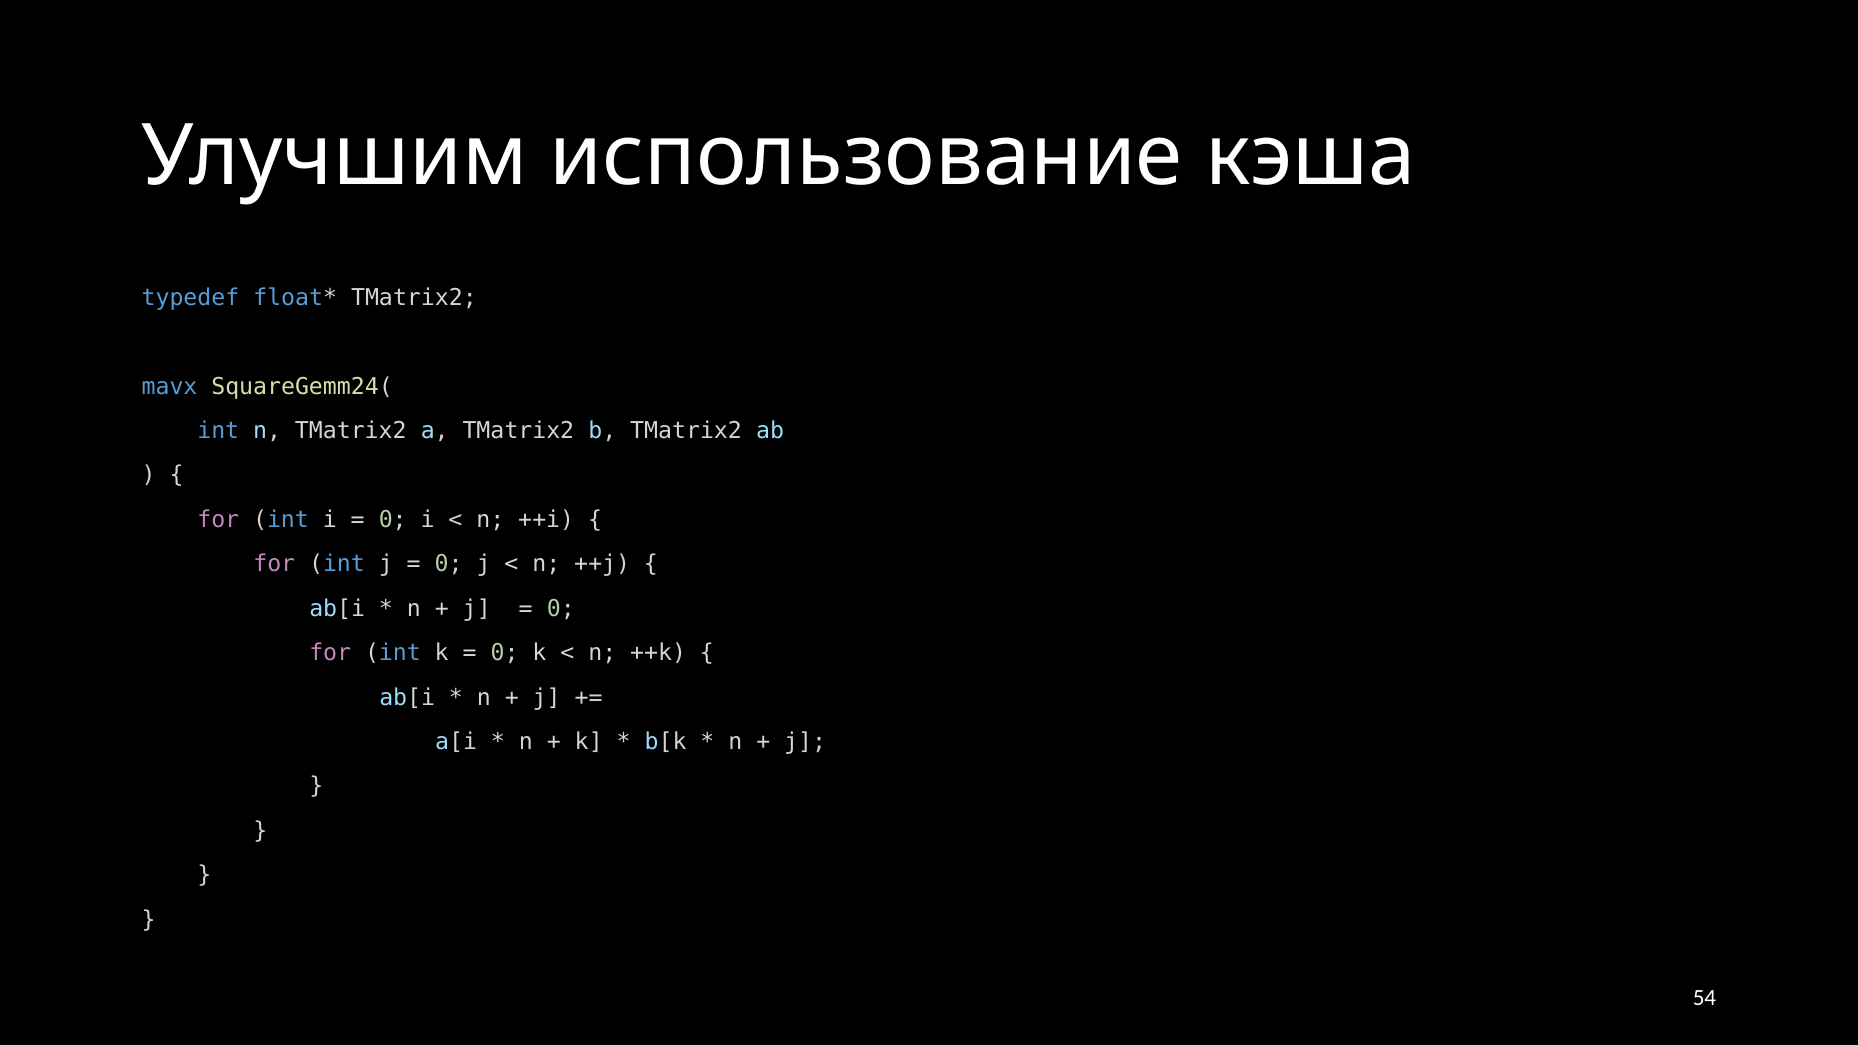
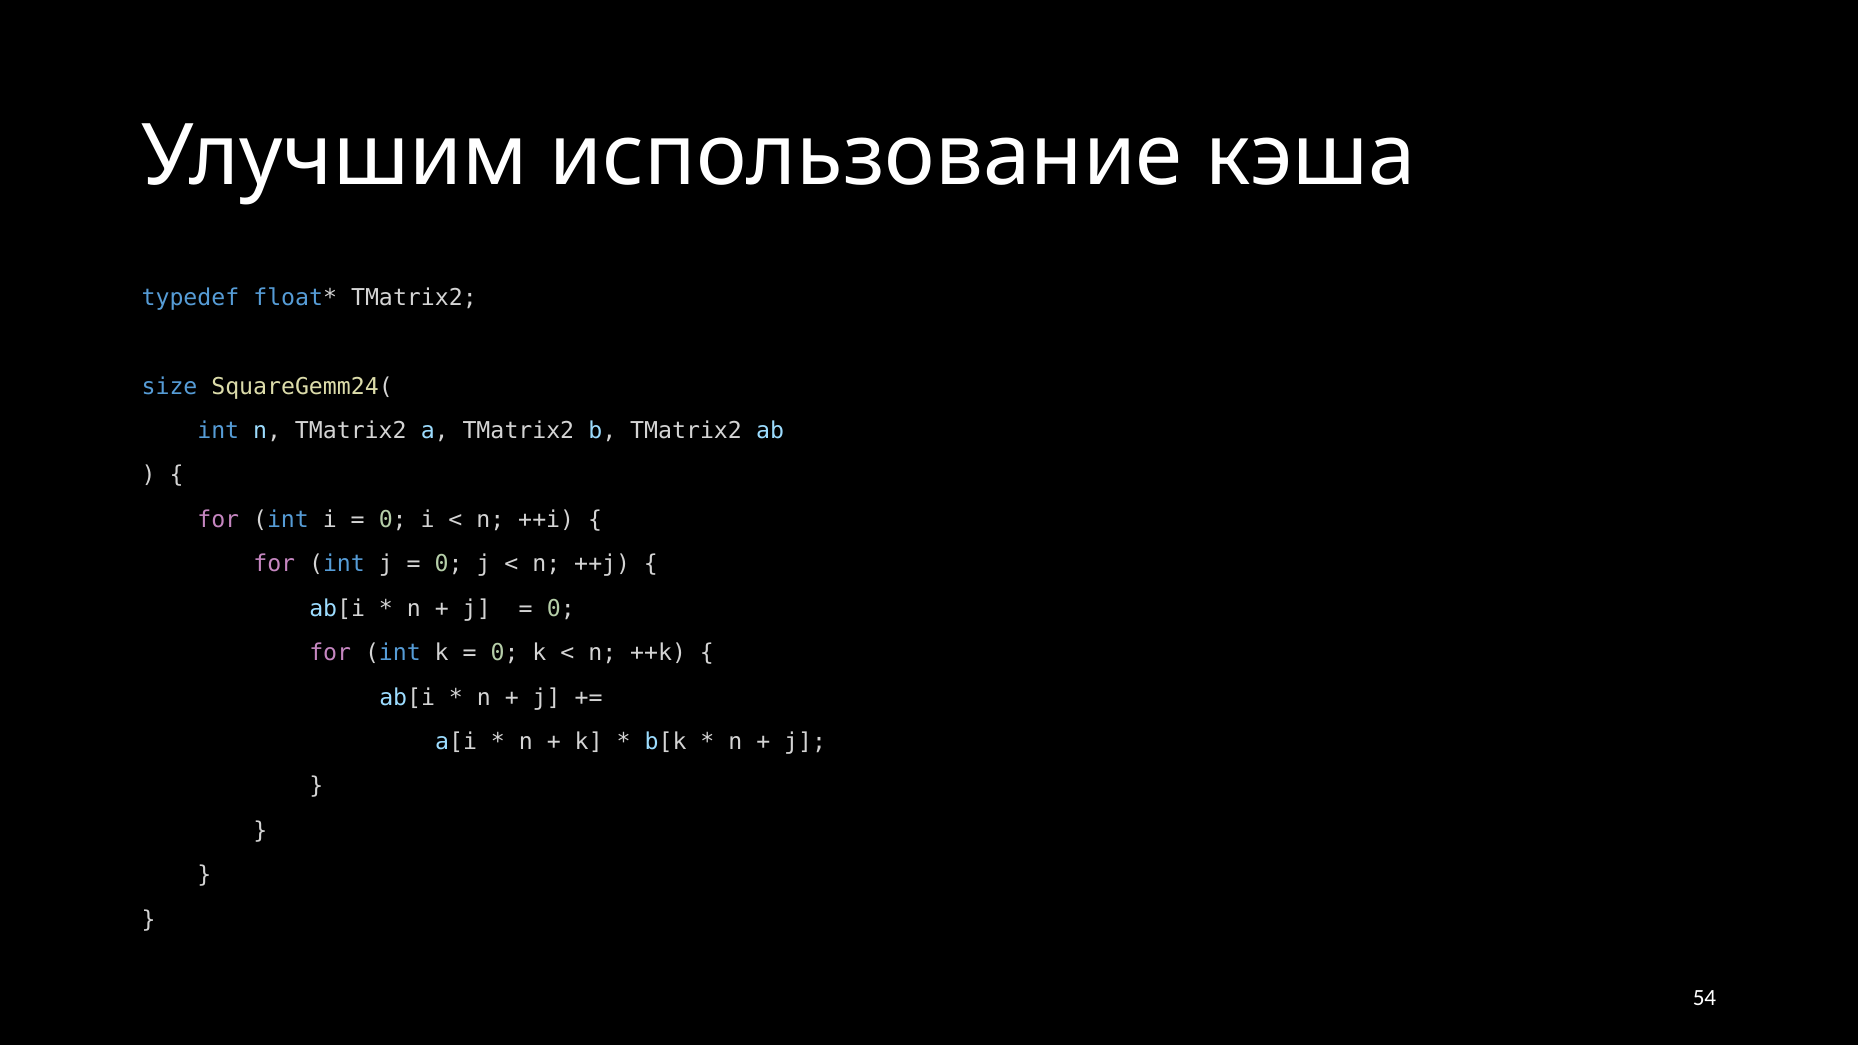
mavx: mavx -> size
